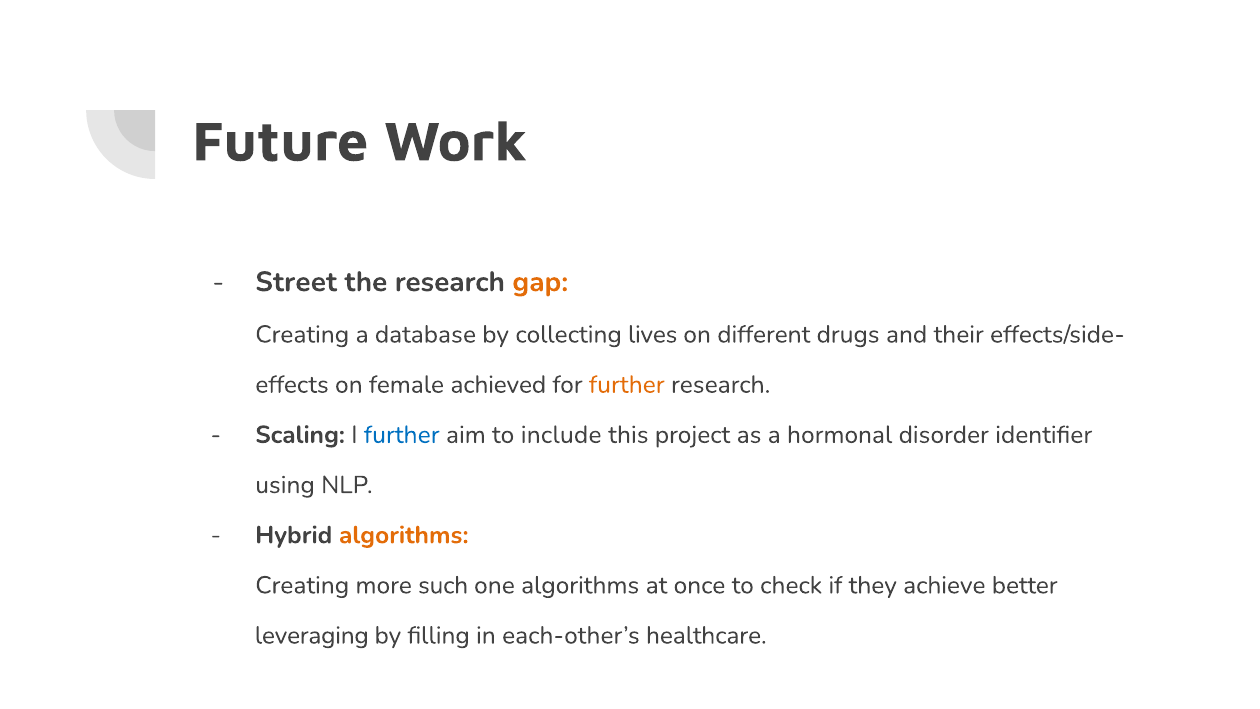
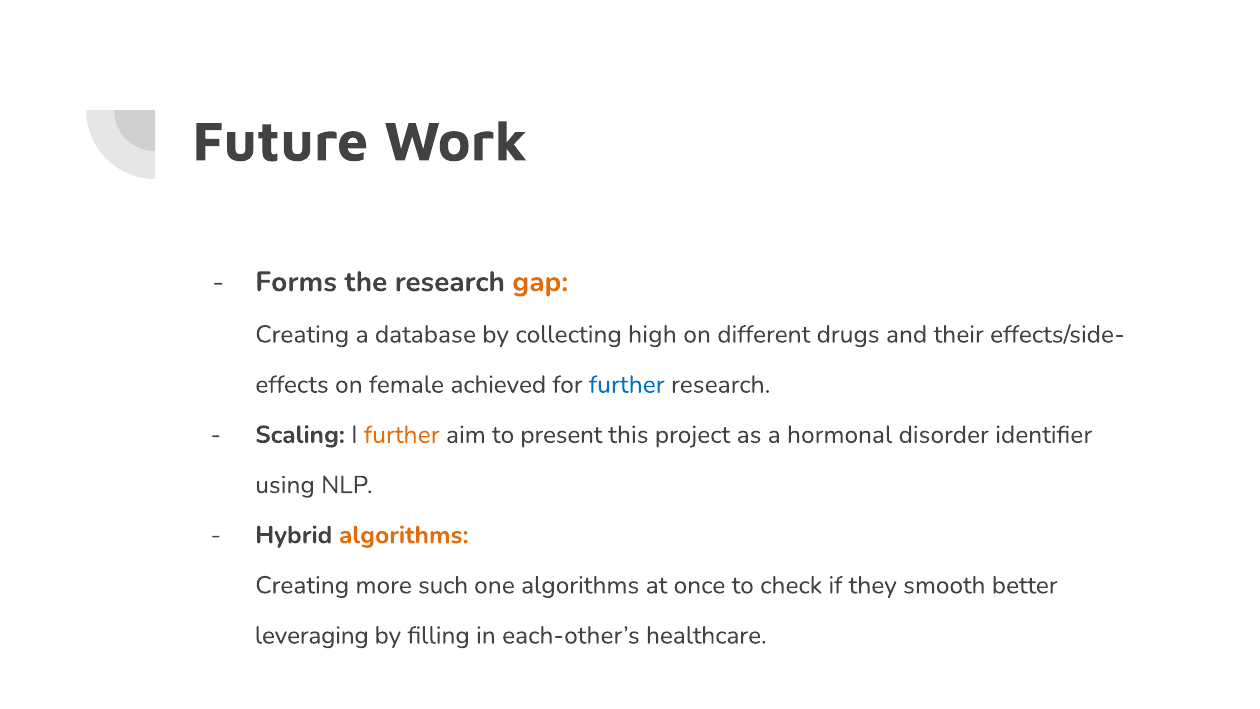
Street: Street -> Forms
lives: lives -> high
further at (627, 384) colour: orange -> blue
further at (402, 435) colour: blue -> orange
include: include -> present
achieve: achieve -> smooth
